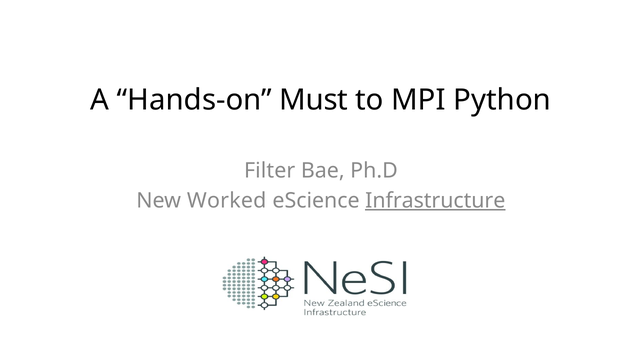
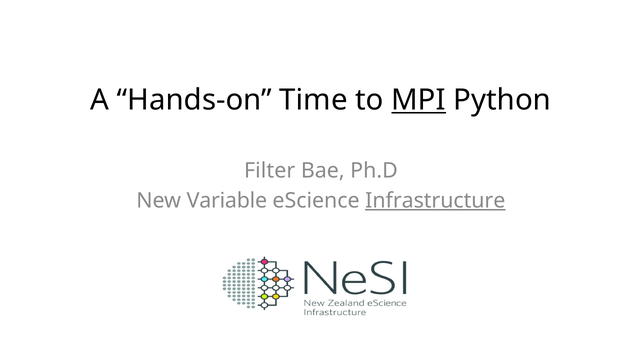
Must: Must -> Time
MPI underline: none -> present
Worked: Worked -> Variable
